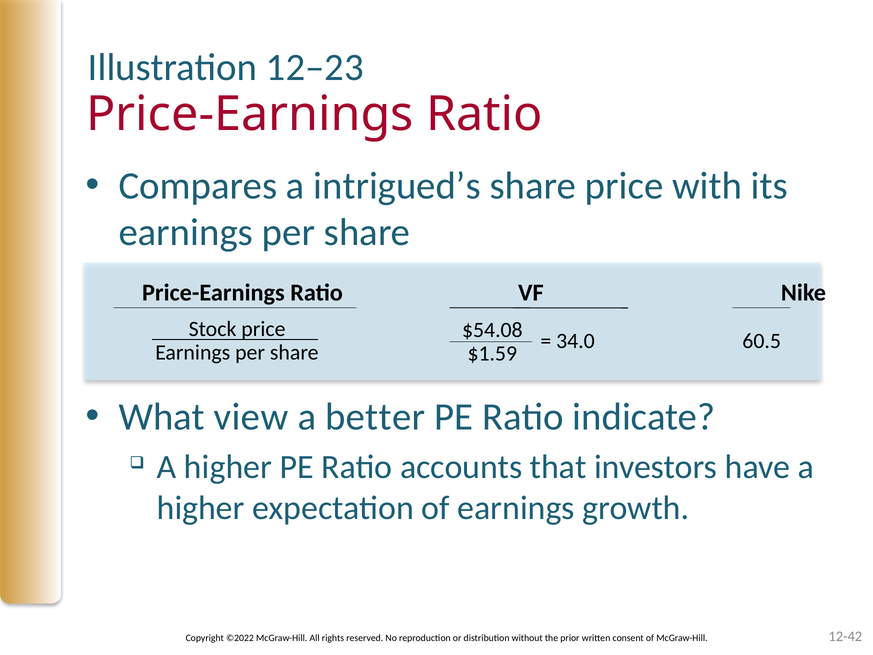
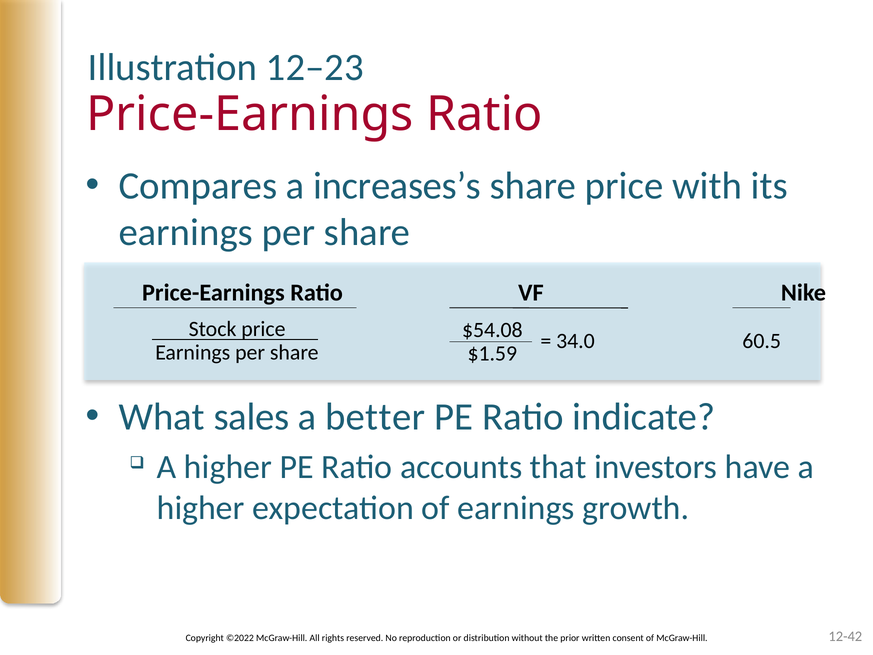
intrigued’s: intrigued’s -> increases’s
view: view -> sales
